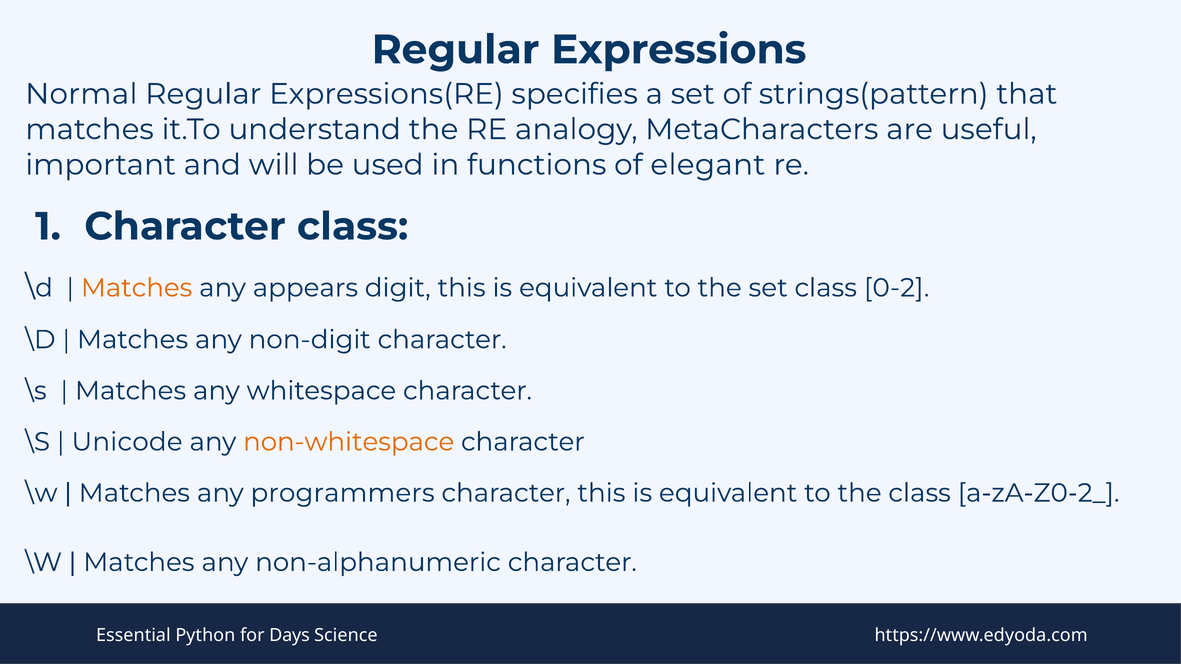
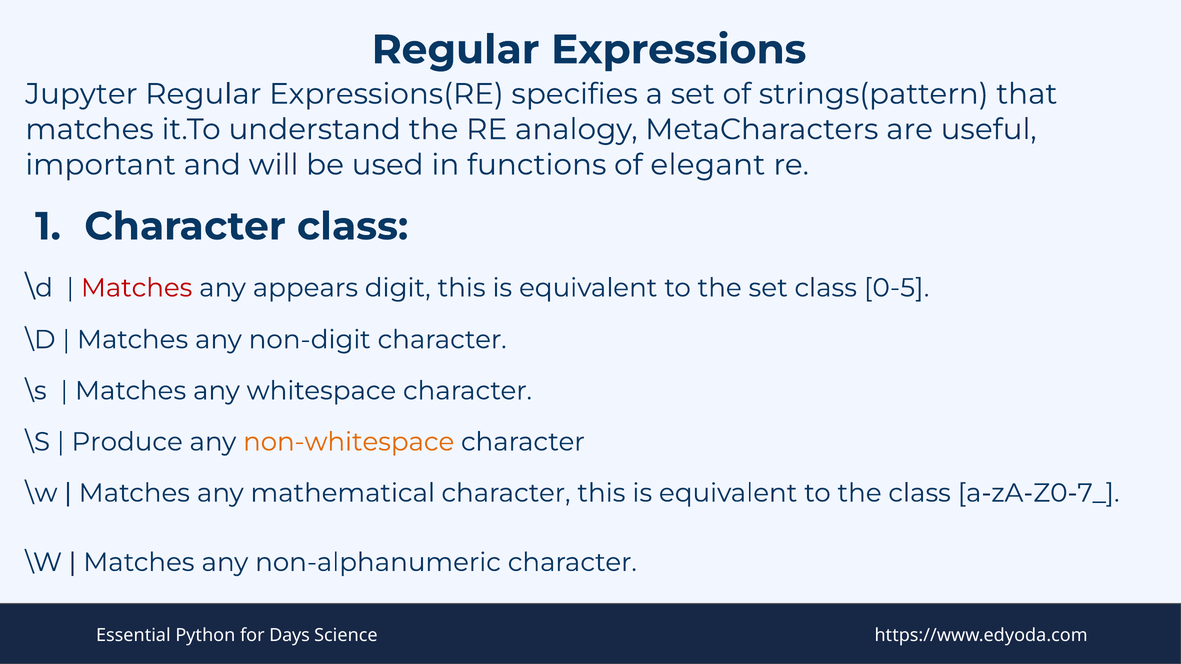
Normal: Normal -> Jupyter
Matches at (137, 288) colour: orange -> red
0-2: 0-2 -> 0-5
Unicode: Unicode -> Produce
programmers: programmers -> mathematical
a-zA-Z0-2_: a-zA-Z0-2_ -> a-zA-Z0-7_
